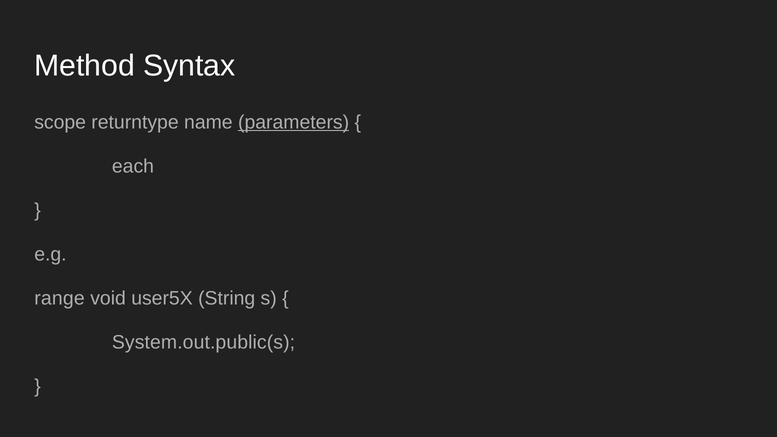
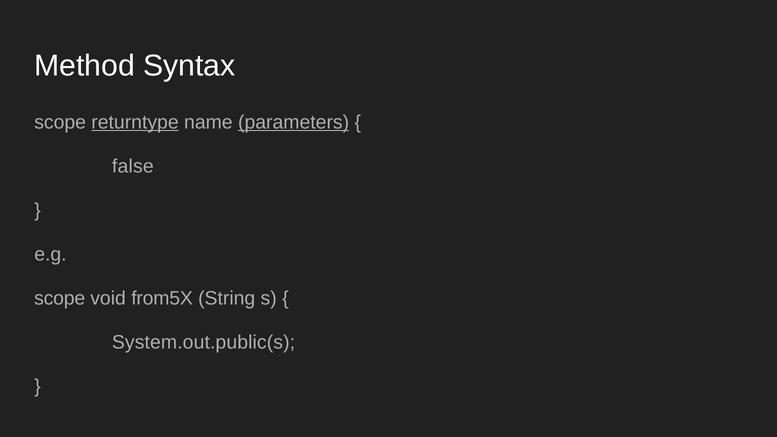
returntype underline: none -> present
each: each -> false
range at (59, 298): range -> scope
user5X: user5X -> from5X
